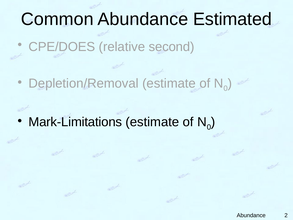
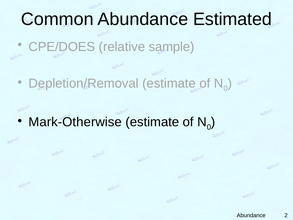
second: second -> sample
Mark-Limitations: Mark-Limitations -> Mark-Otherwise
